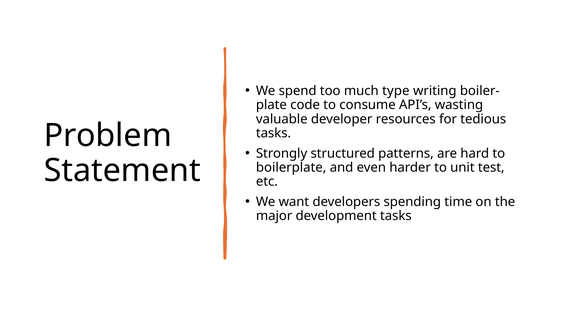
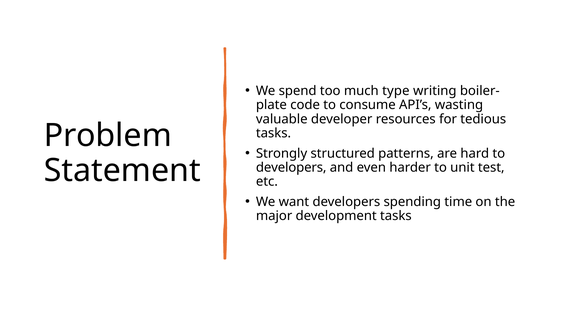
boilerplate at (291, 168): boilerplate -> developers
